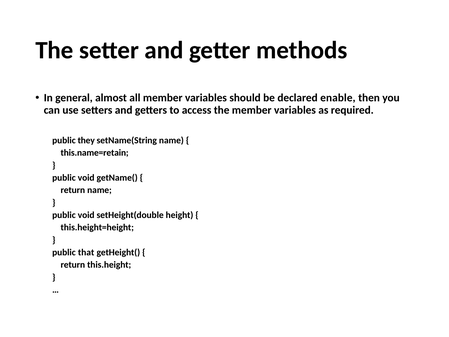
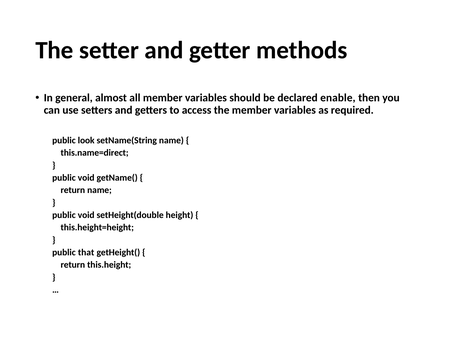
they: they -> look
this.name=retain: this.name=retain -> this.name=direct
